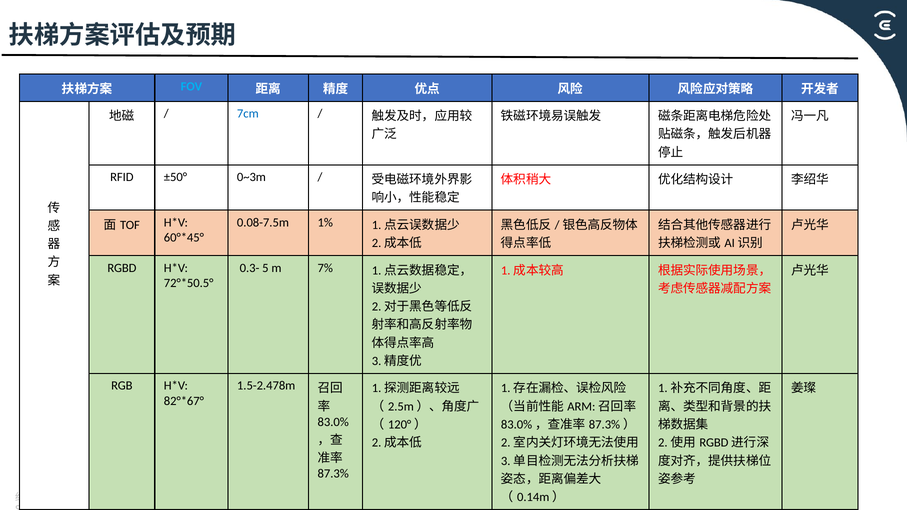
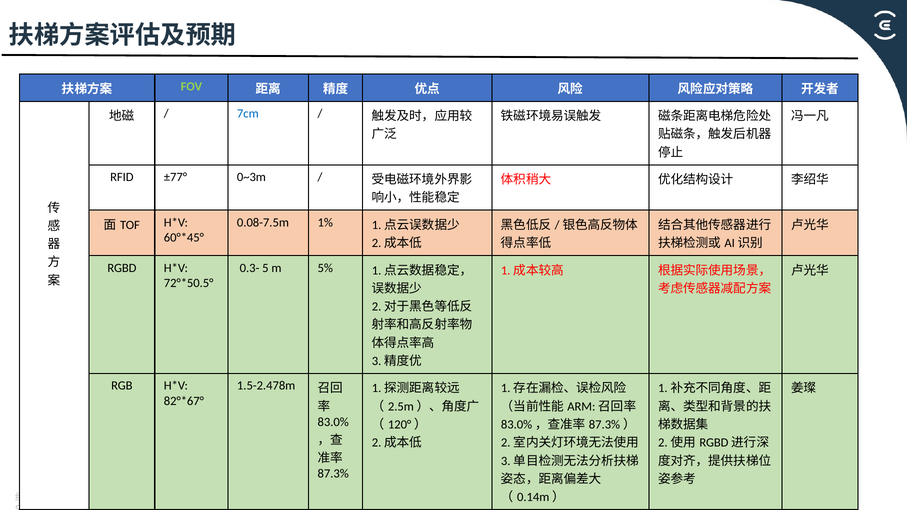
FOV colour: light blue -> light green
±50°: ±50° -> ±77°
7%: 7% -> 5%
